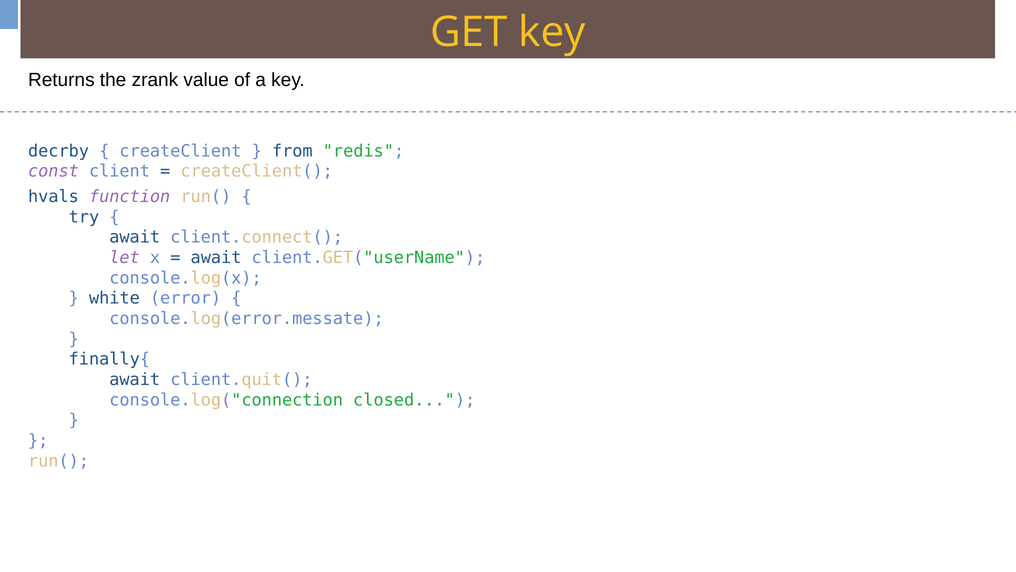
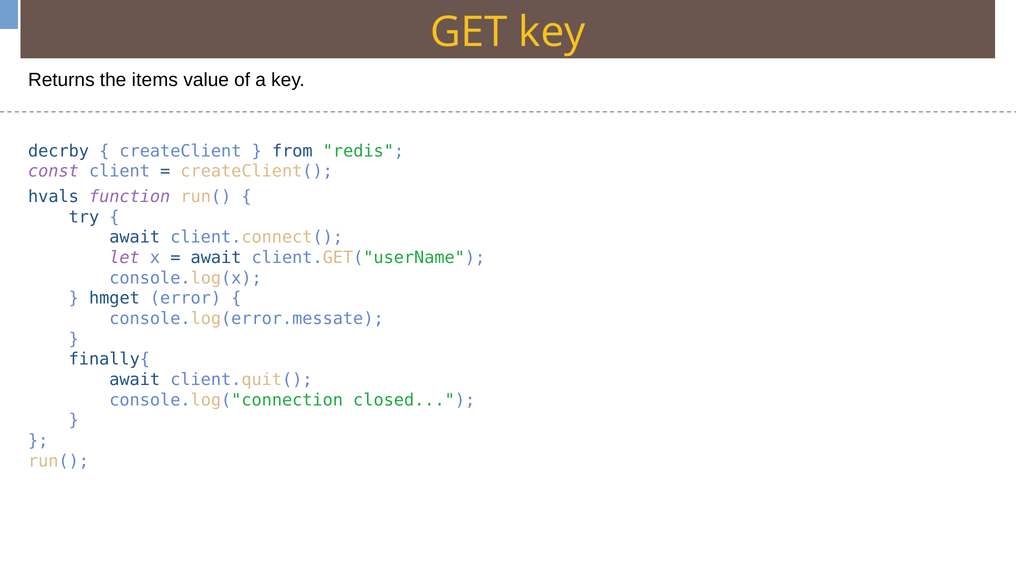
zrank: zrank -> items
white: white -> hmget
